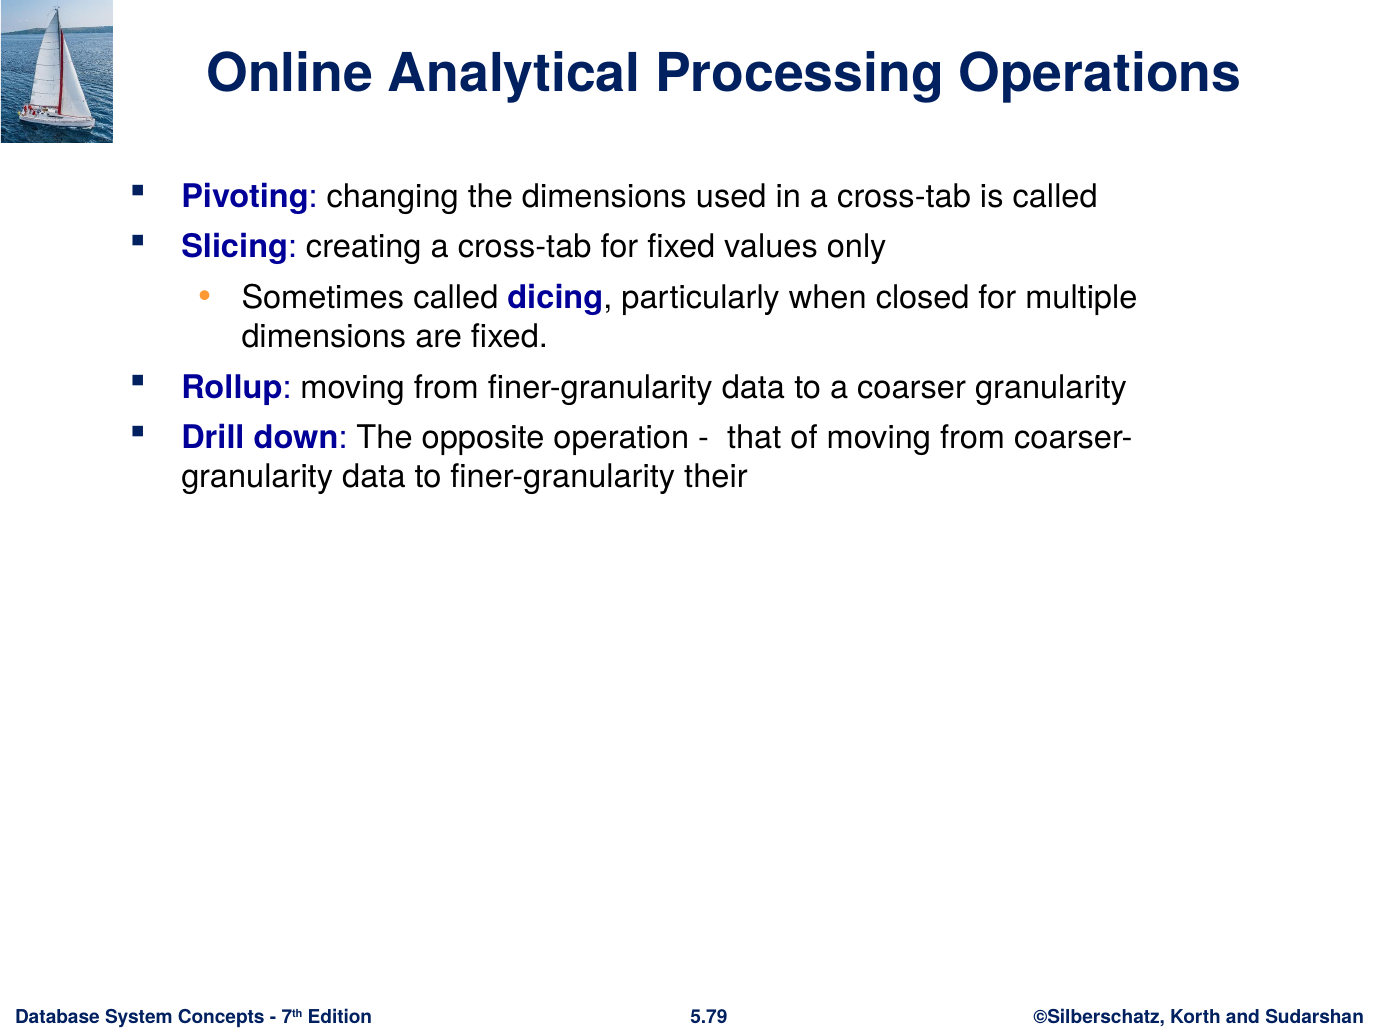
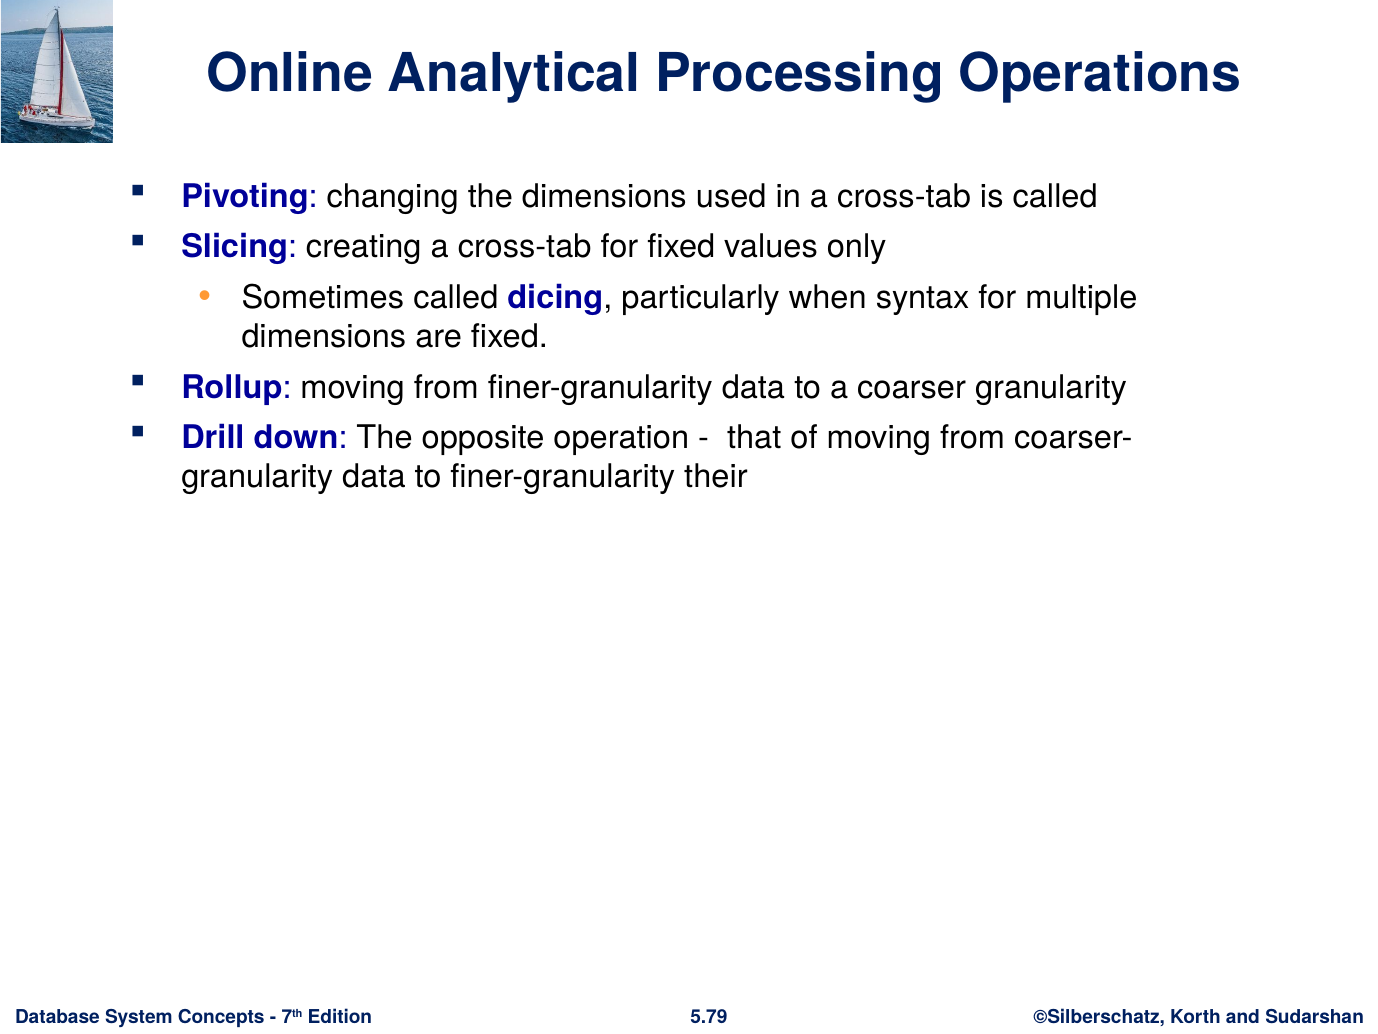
closed: closed -> syntax
